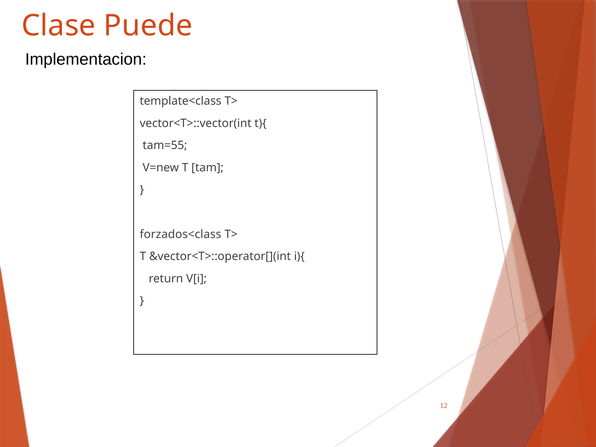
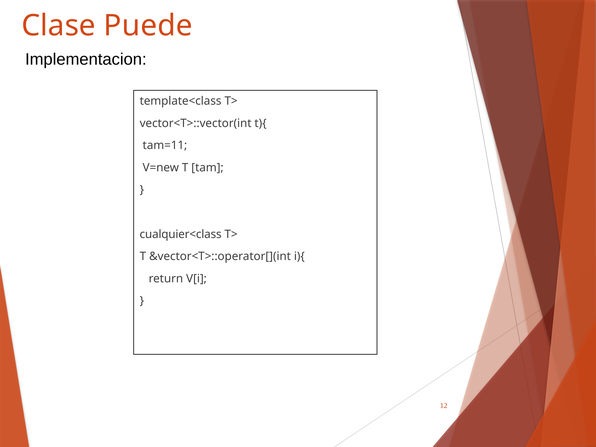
tam=55: tam=55 -> tam=11
forzados<class: forzados<class -> cualquier<class
